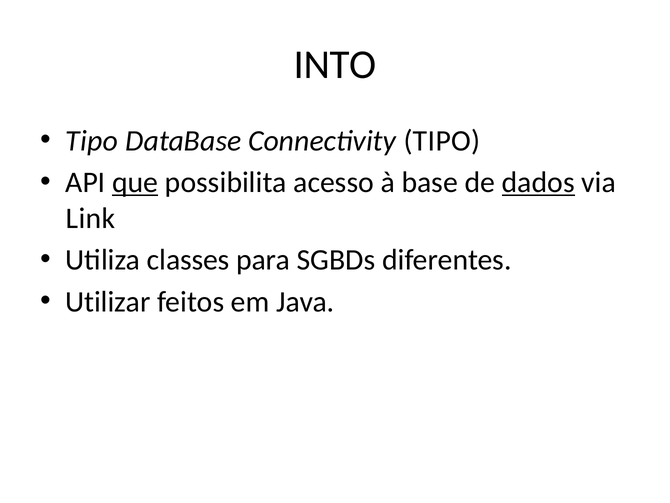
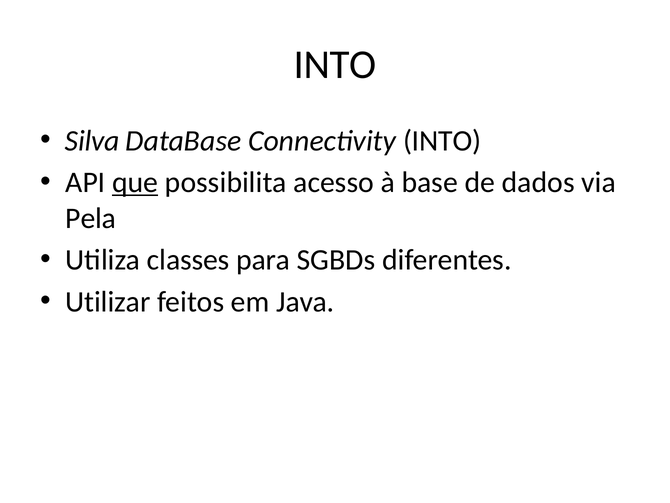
Tipo at (92, 141): Tipo -> Silva
Connectivity TIPO: TIPO -> INTO
dados underline: present -> none
Link: Link -> Pela
